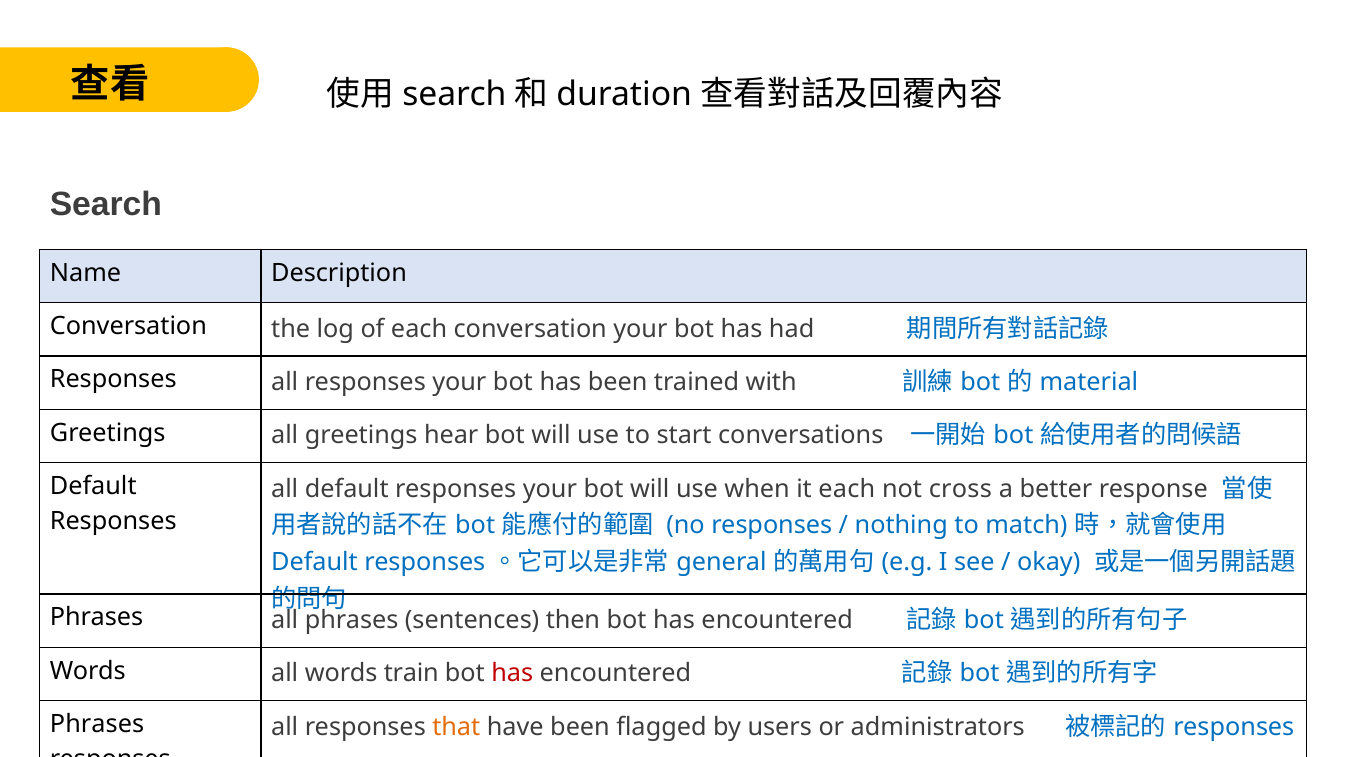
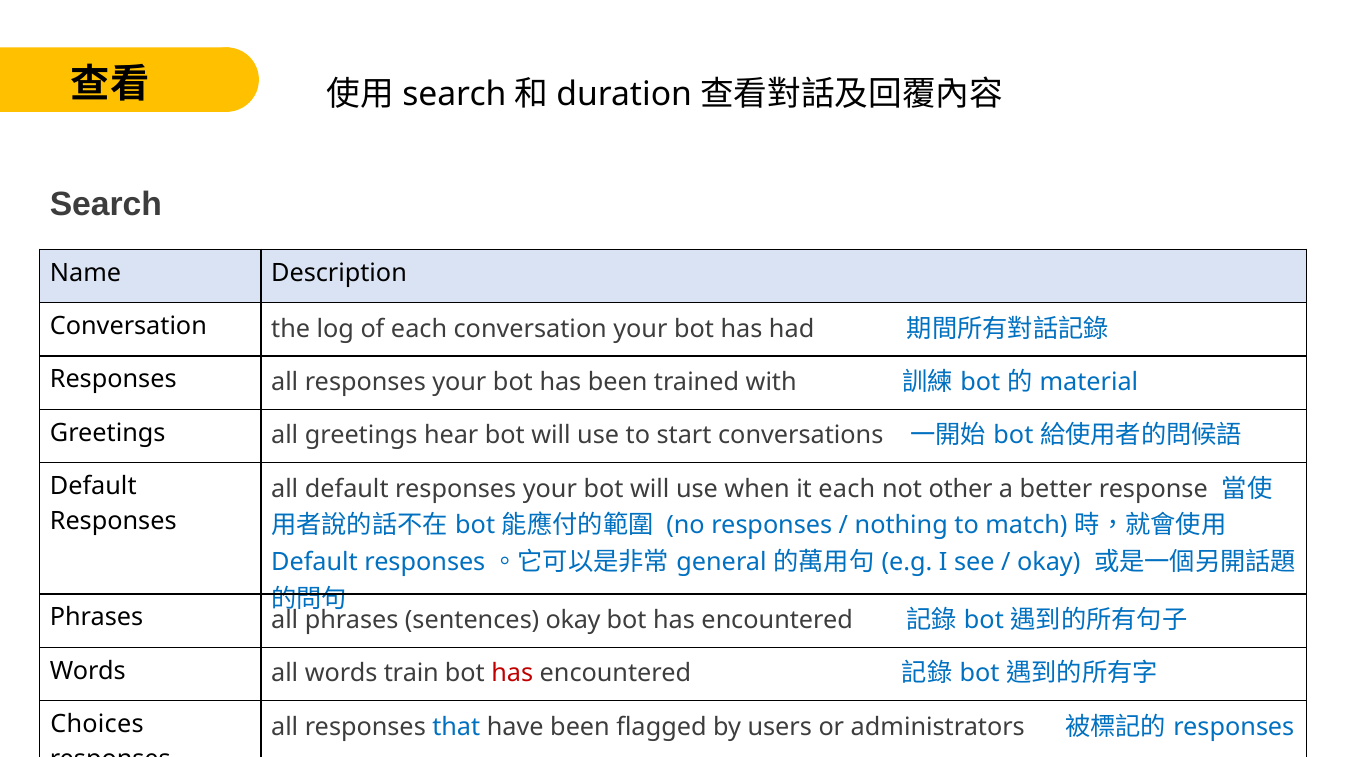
cross: cross -> other
sentences then: then -> okay
Phrases at (97, 725): Phrases -> Choices
that colour: orange -> blue
